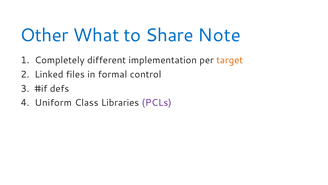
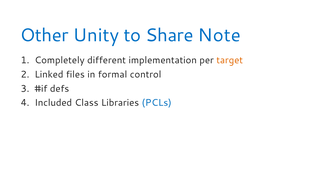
What: What -> Unity
Uniform: Uniform -> Included
PCLs colour: purple -> blue
